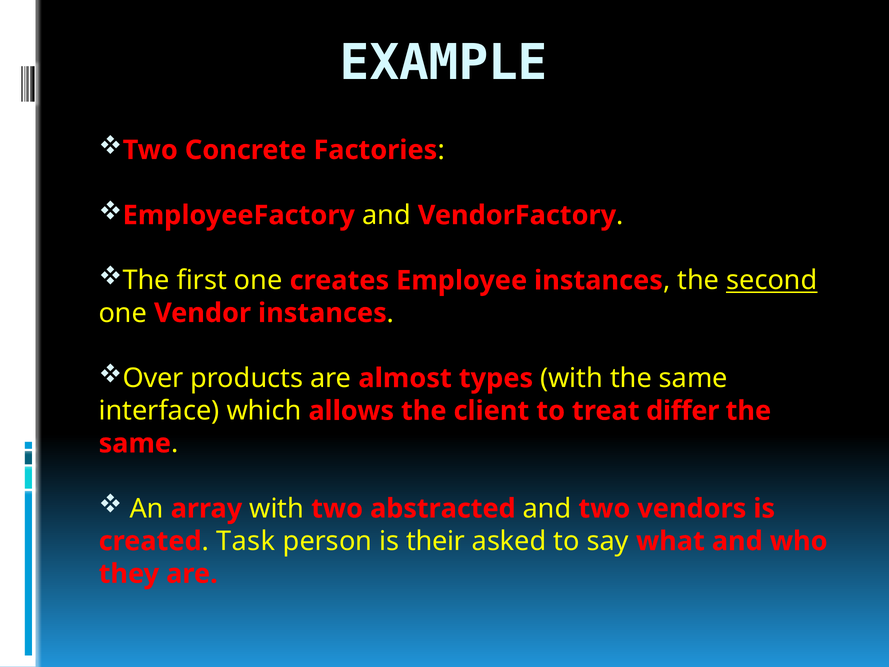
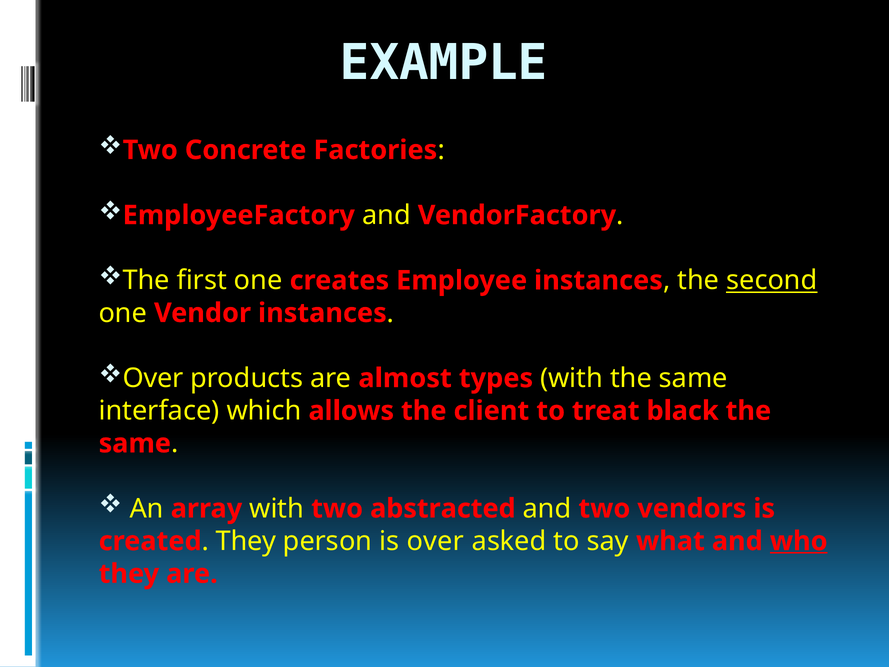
differ: differ -> black
Task at (246, 541): Task -> They
is their: their -> over
who underline: none -> present
